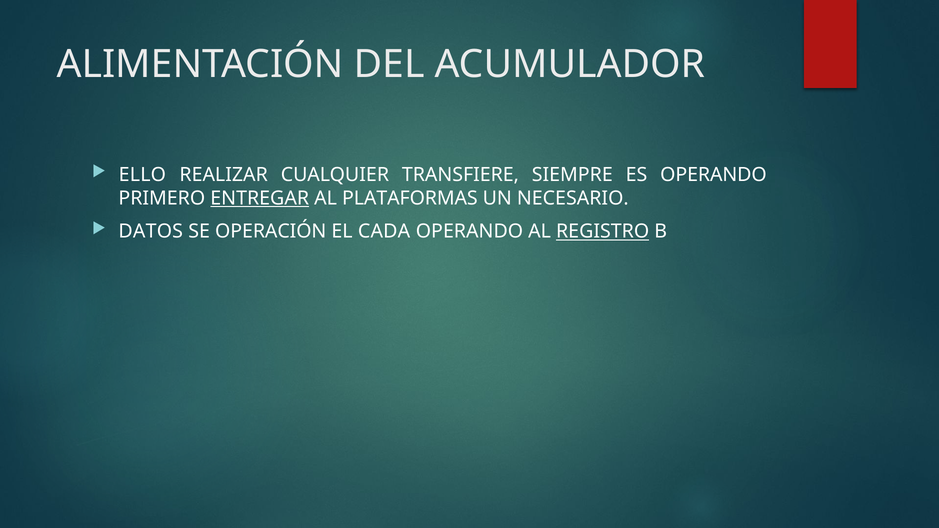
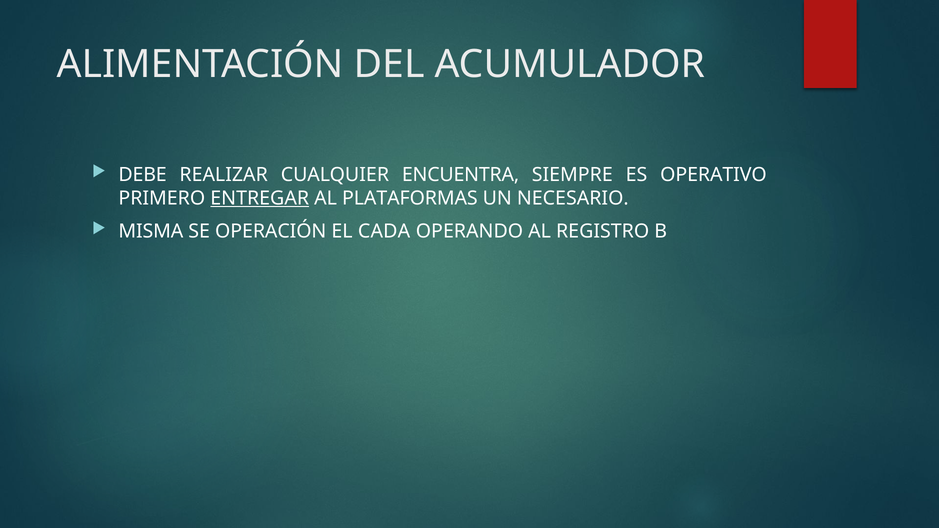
ELLO: ELLO -> DEBE
TRANSFIERE: TRANSFIERE -> ENCUENTRA
ES OPERANDO: OPERANDO -> OPERATIVO
DATOS: DATOS -> MISMA
REGISTRO underline: present -> none
